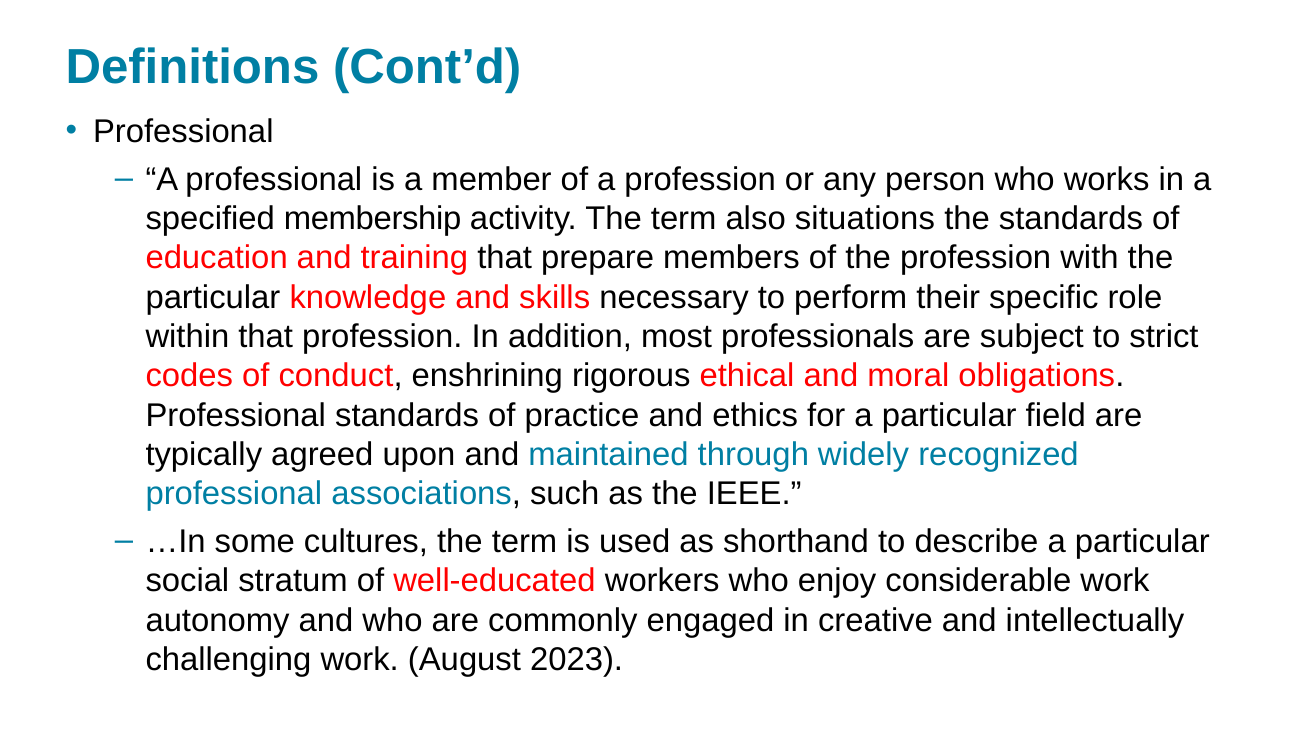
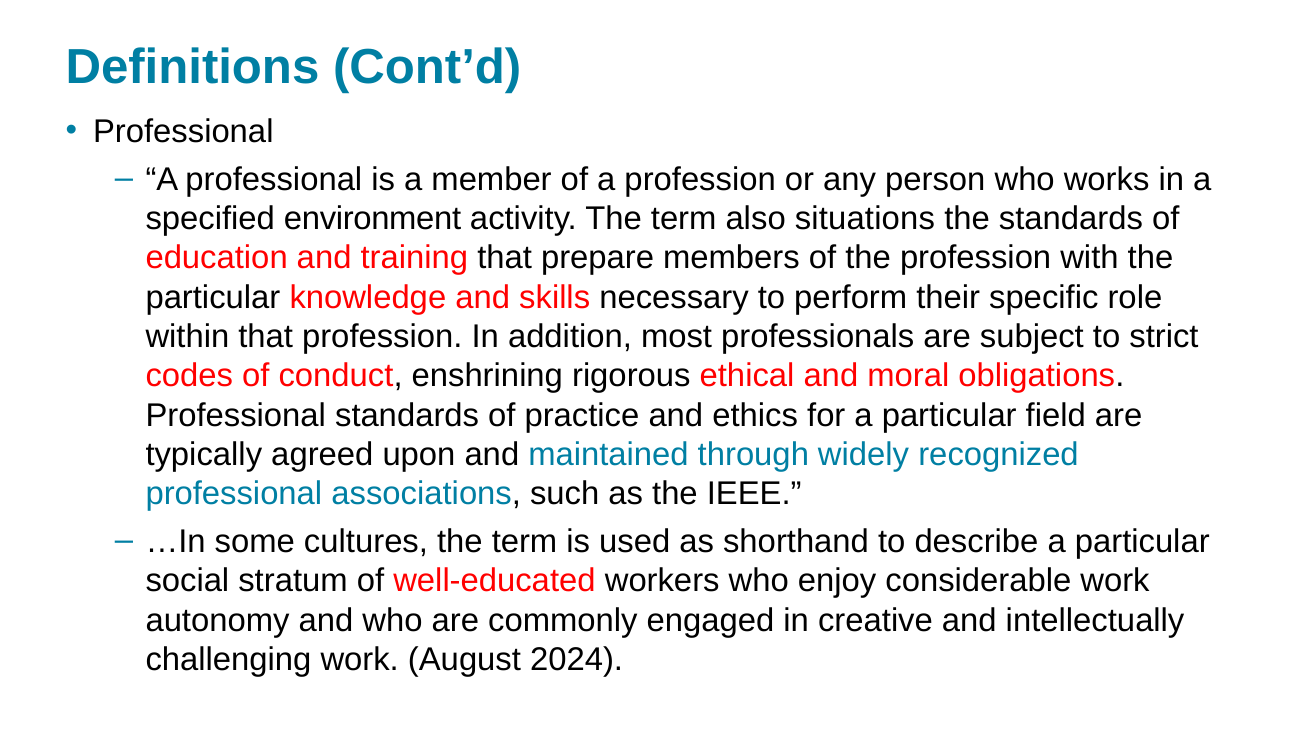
membership: membership -> environment
2023: 2023 -> 2024
